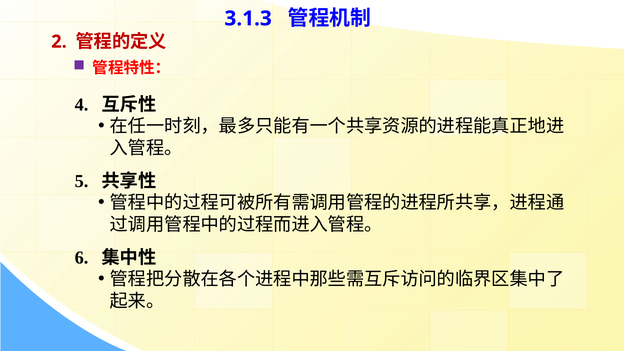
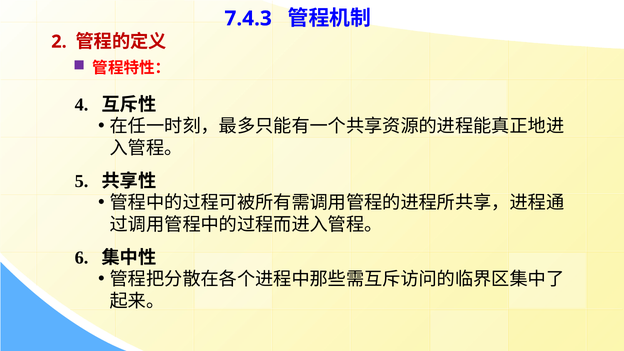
3.1.3: 3.1.3 -> 7.4.3
